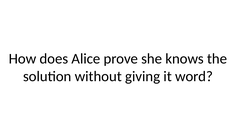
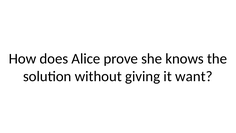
word: word -> want
